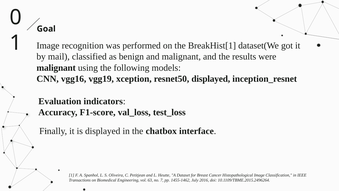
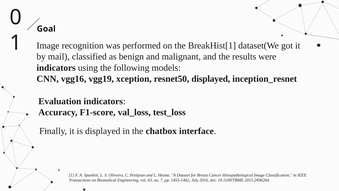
malignant at (56, 68): malignant -> indicators
